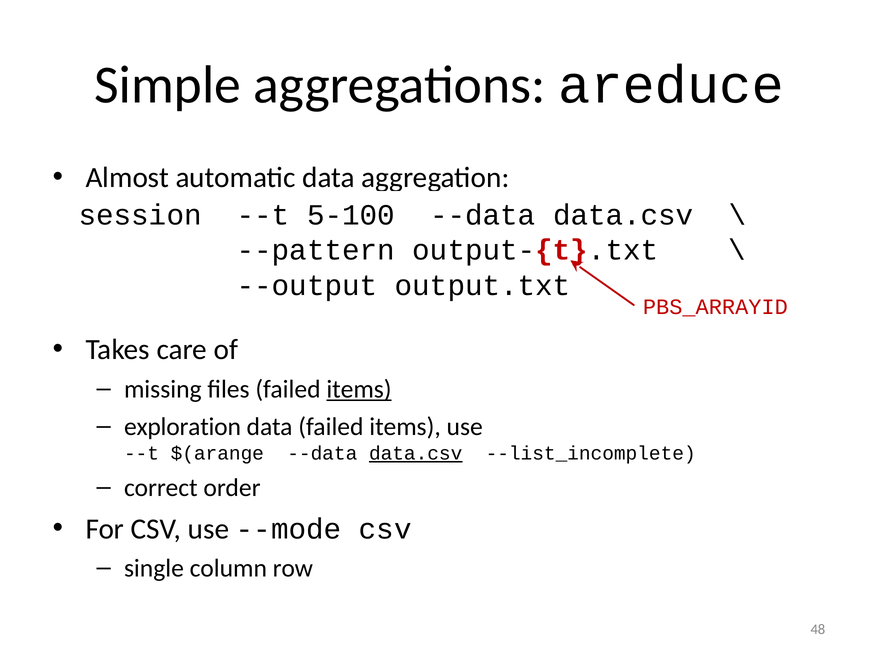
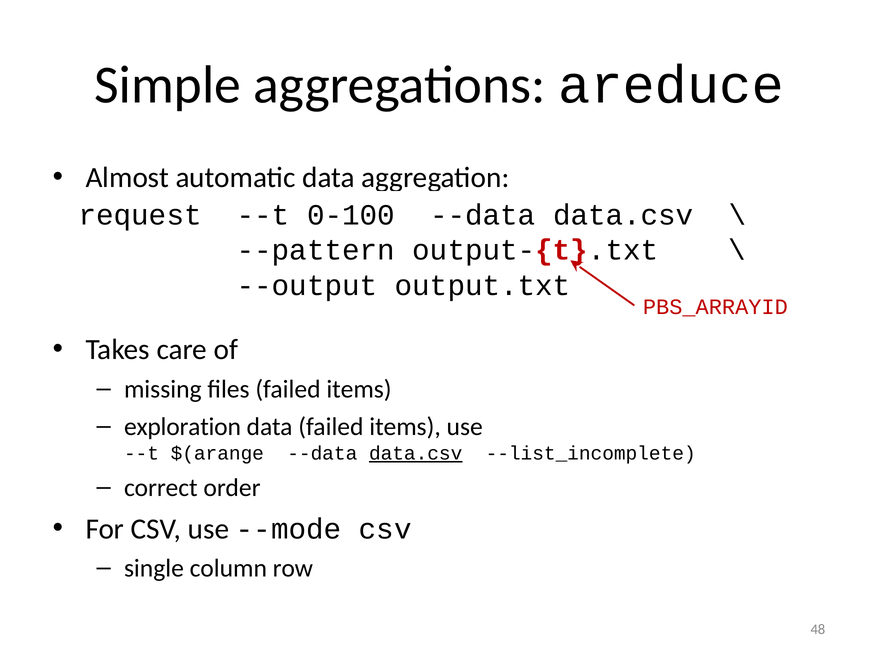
session: session -> request
5-100: 5-100 -> 0-100
items at (359, 389) underline: present -> none
